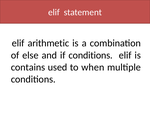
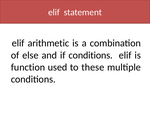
contains: contains -> function
when: when -> these
